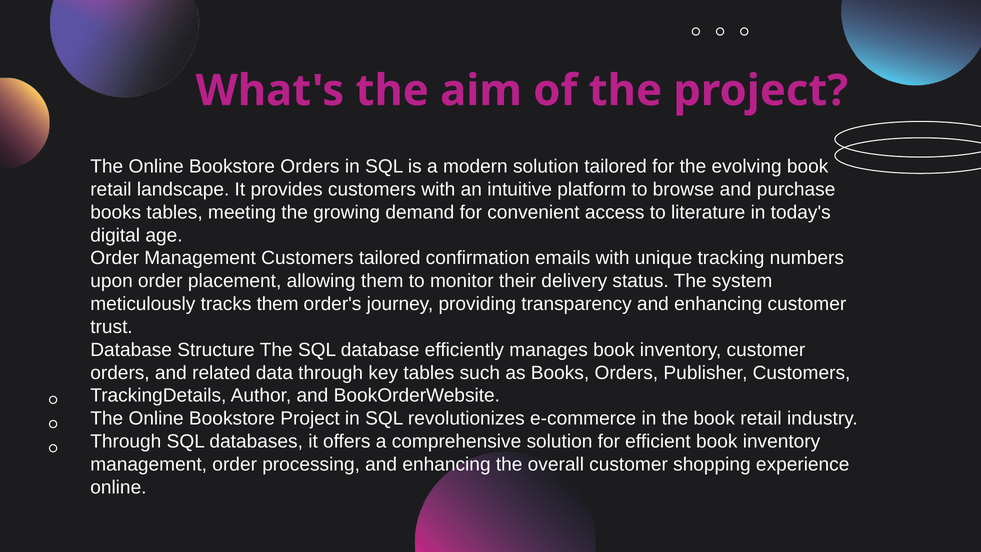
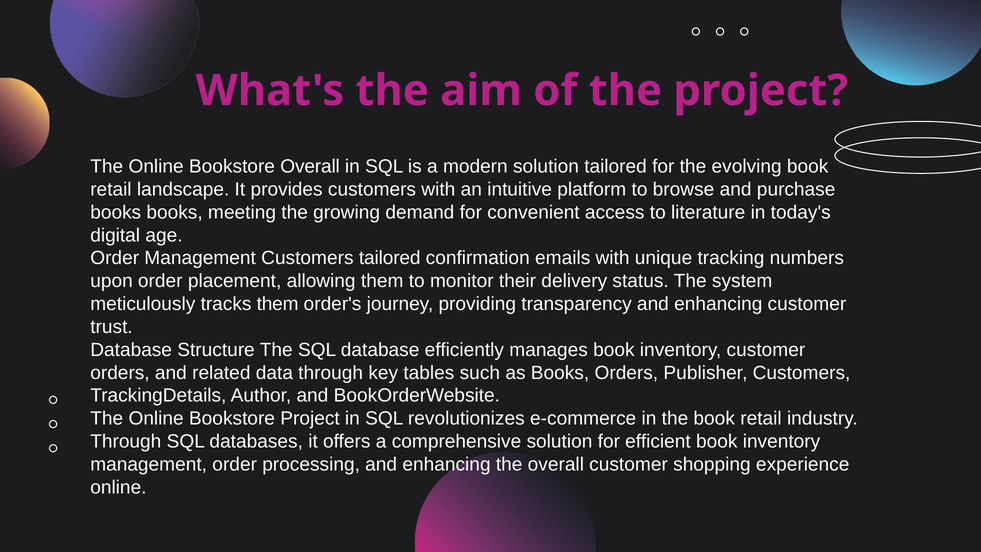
Bookstore Orders: Orders -> Overall
books tables: tables -> books
